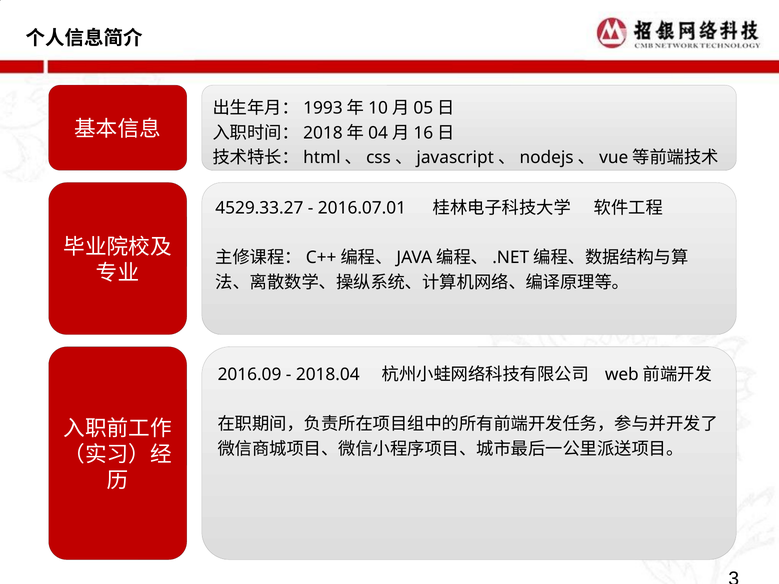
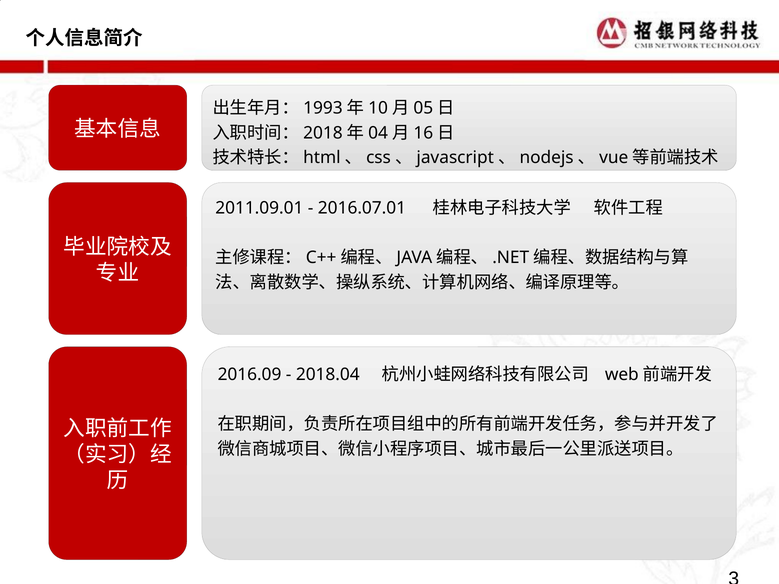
4529.33.27: 4529.33.27 -> 2011.09.01
